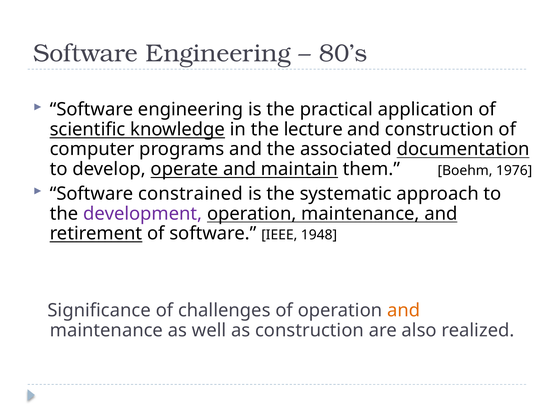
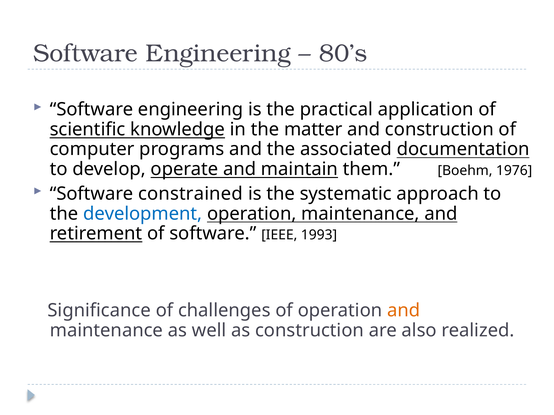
lecture: lecture -> matter
development colour: purple -> blue
1948: 1948 -> 1993
